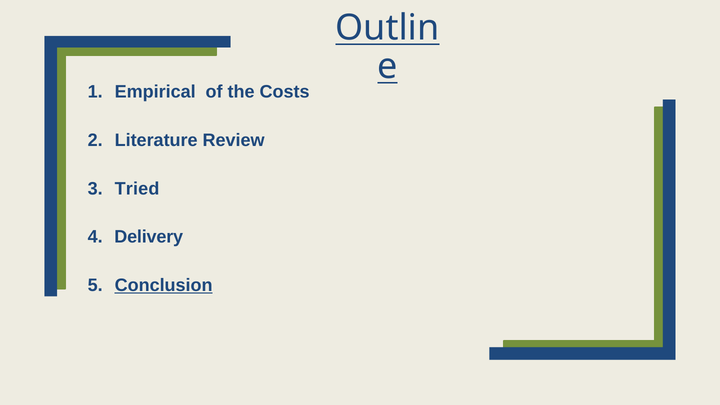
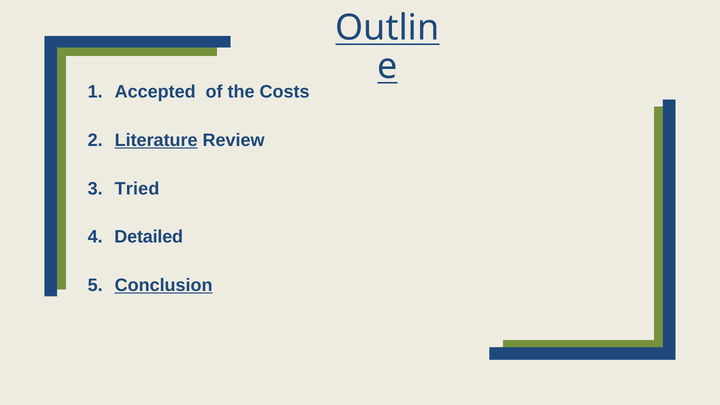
Empirical: Empirical -> Accepted
Literature underline: none -> present
Delivery: Delivery -> Detailed
